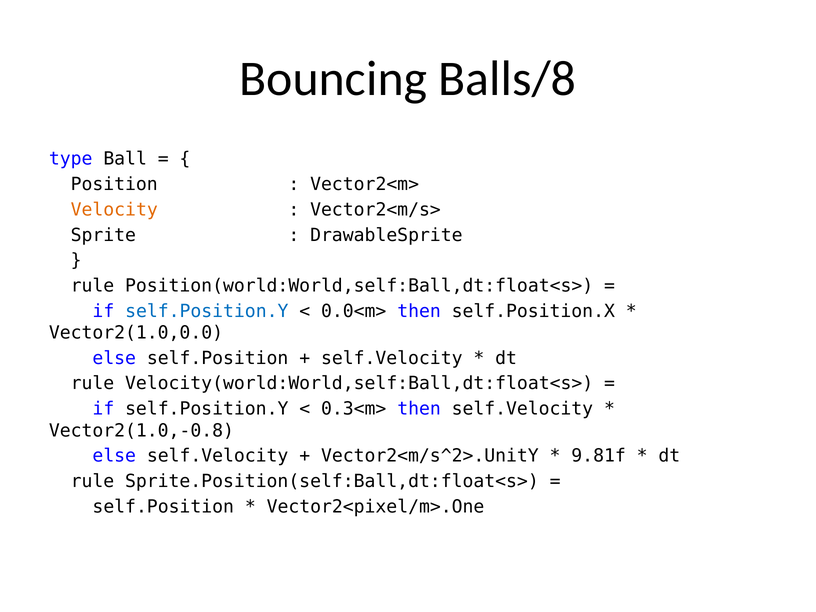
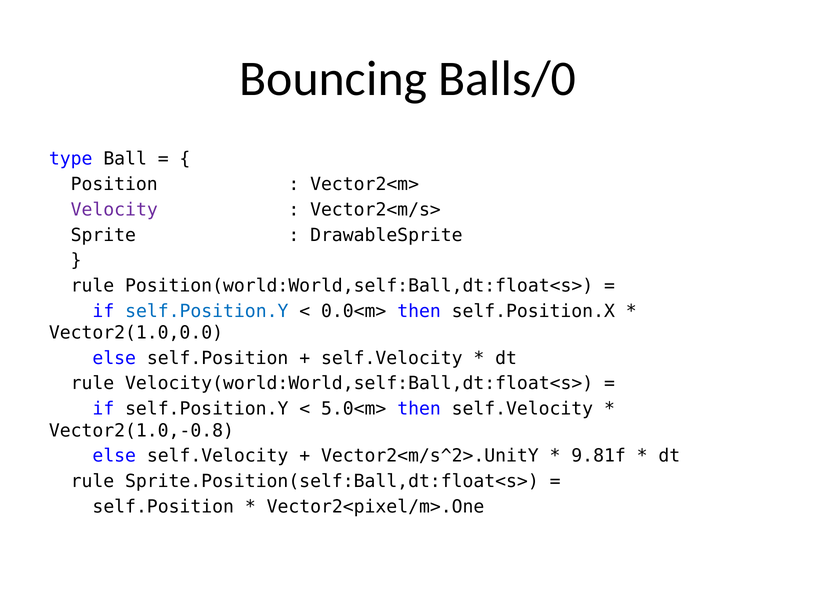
Balls/8: Balls/8 -> Balls/0
Velocity colour: orange -> purple
0.3<m>: 0.3<m> -> 5.0<m>
